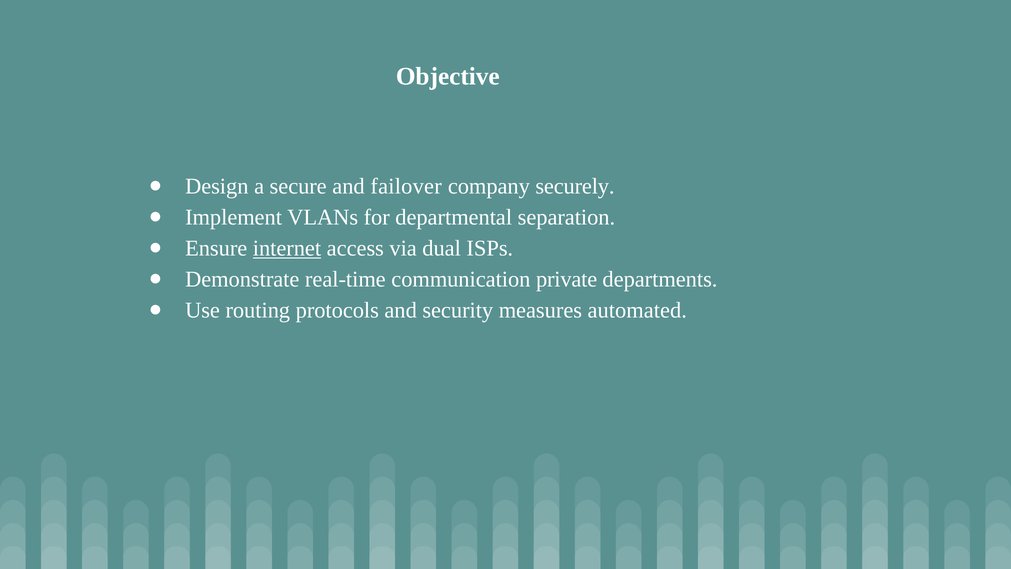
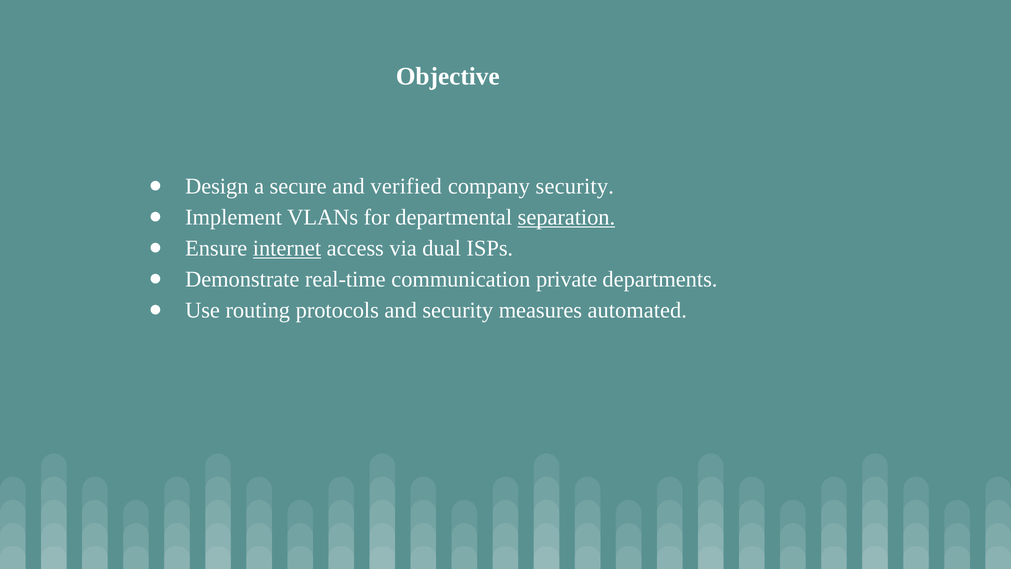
failover: failover -> verified
company securely: securely -> security
separation underline: none -> present
